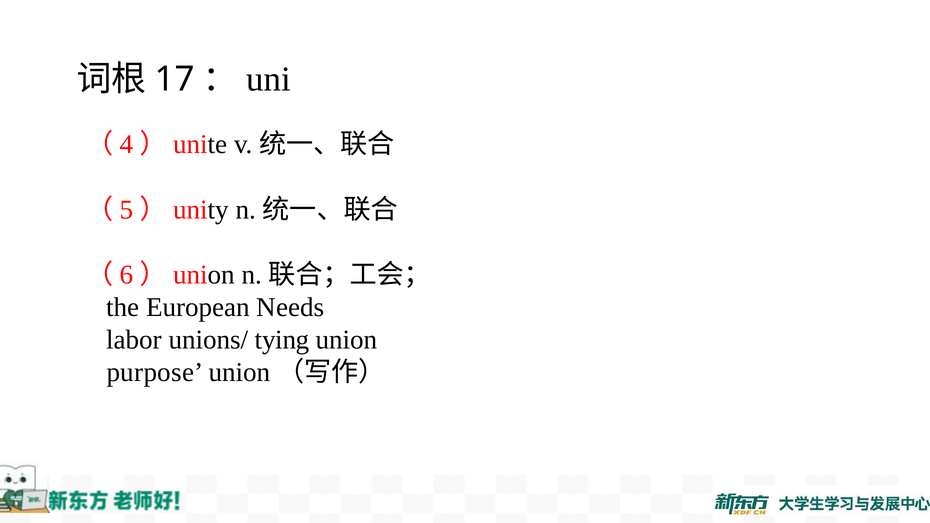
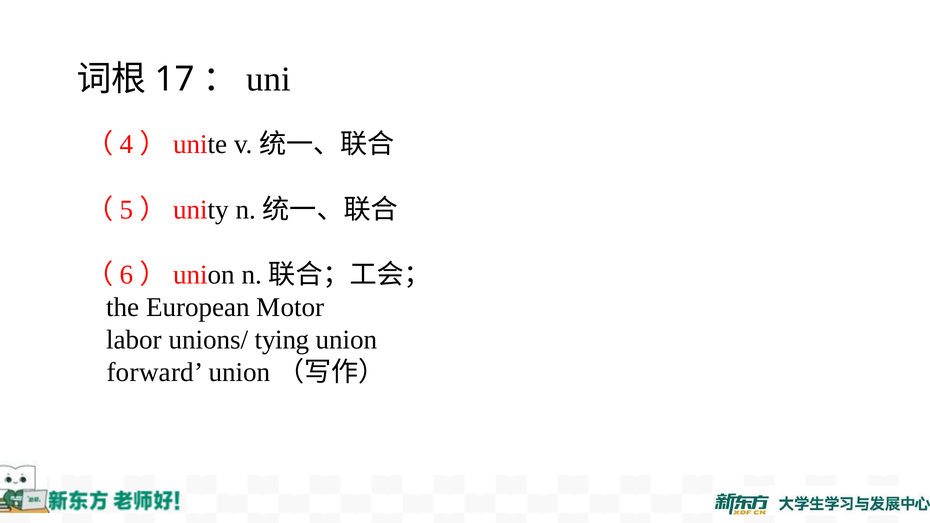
Needs: Needs -> Motor
purpose: purpose -> forward
